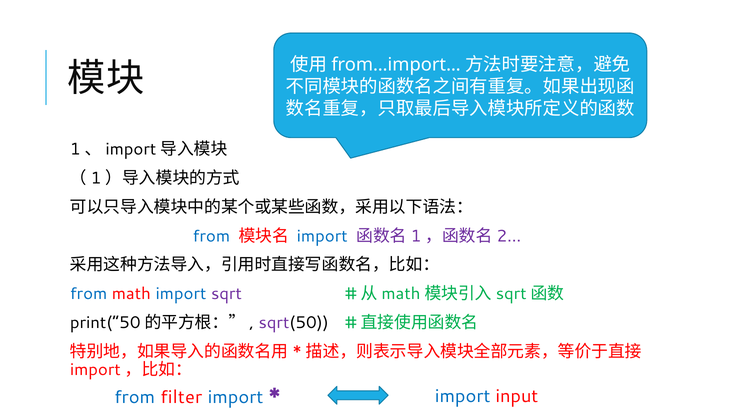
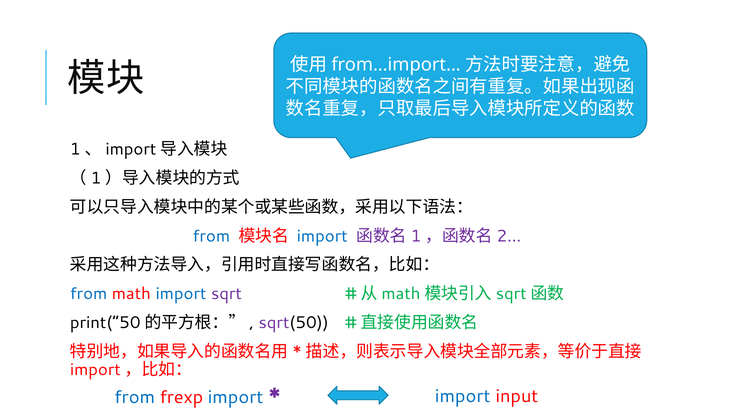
filter: filter -> frexp
